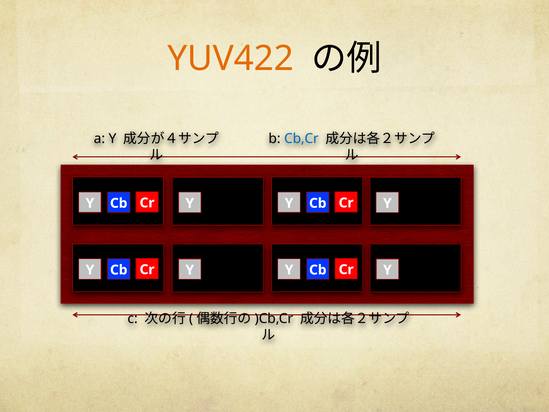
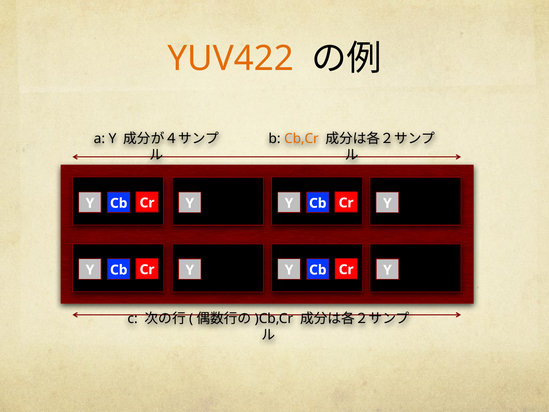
Cb,Cr colour: blue -> orange
